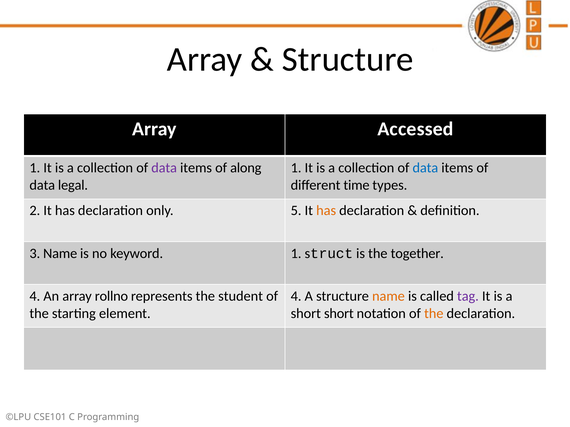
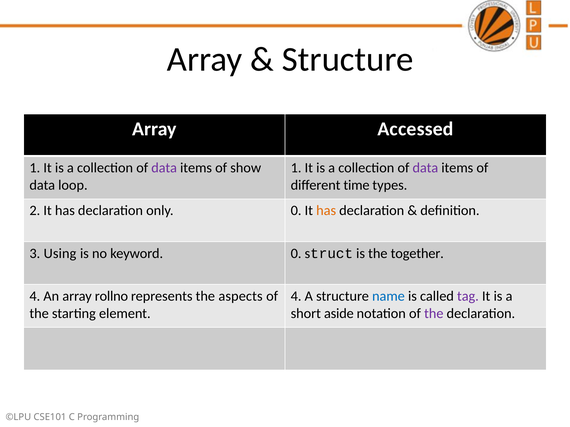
along: along -> show
data at (425, 168) colour: blue -> purple
legal: legal -> loop
only 5: 5 -> 0
3 Name: Name -> Using
keyword 1: 1 -> 0
student: student -> aspects
name at (388, 296) colour: orange -> blue
short short: short -> aside
the at (434, 314) colour: orange -> purple
